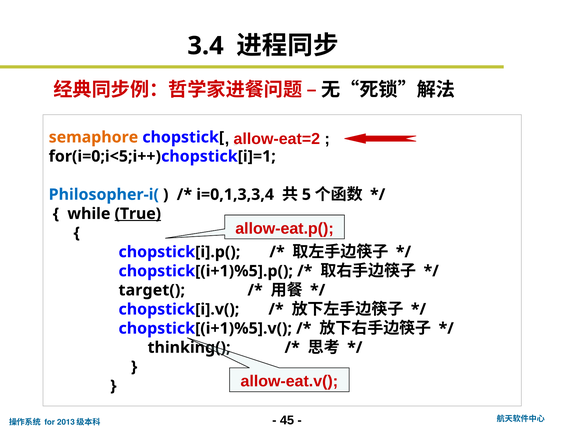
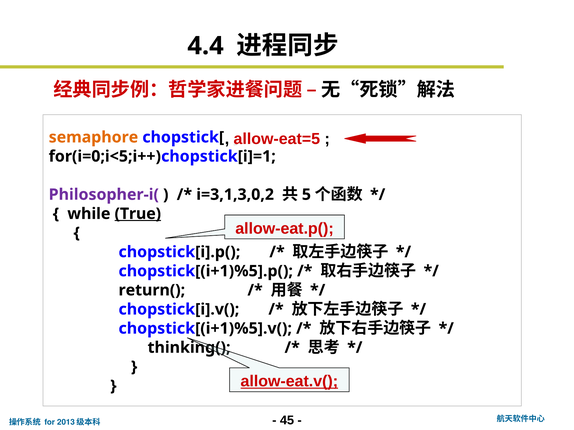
3.4: 3.4 -> 4.4
allow-eat=2: allow-eat=2 -> allow-eat=5
Philosopher-i( colour: blue -> purple
i=0,1,3,3,4: i=0,1,3,3,4 -> i=3,1,3,0,2
target(: target( -> return(
allow-eat.v( underline: none -> present
